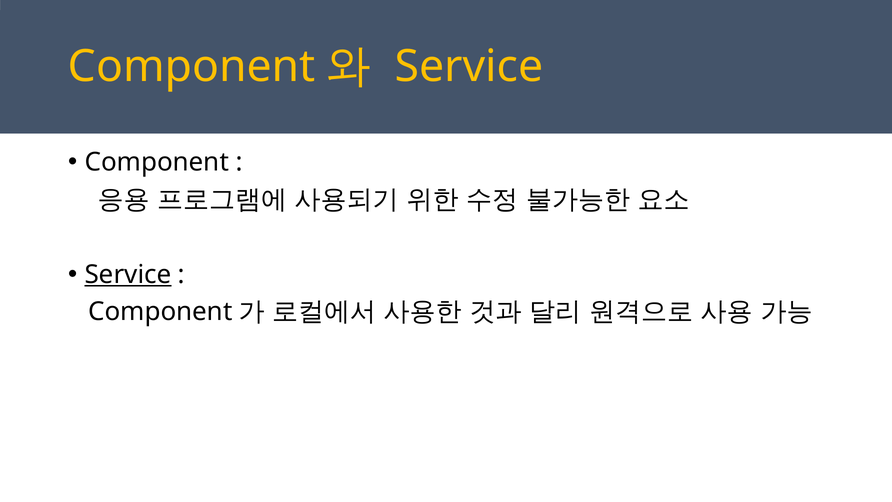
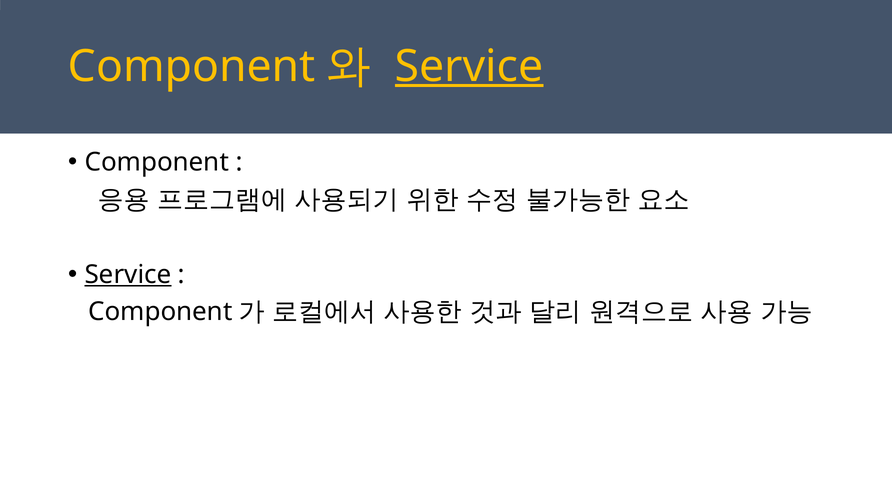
Service at (469, 66) underline: none -> present
